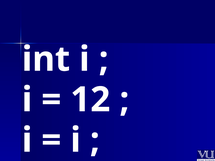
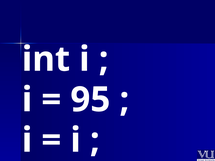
12: 12 -> 95
